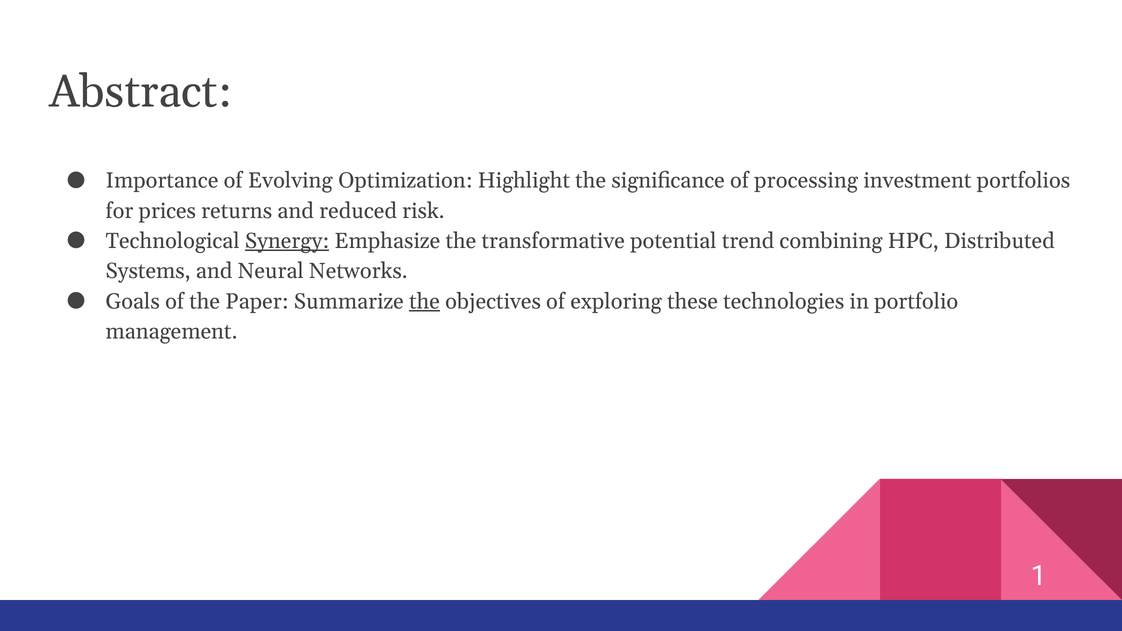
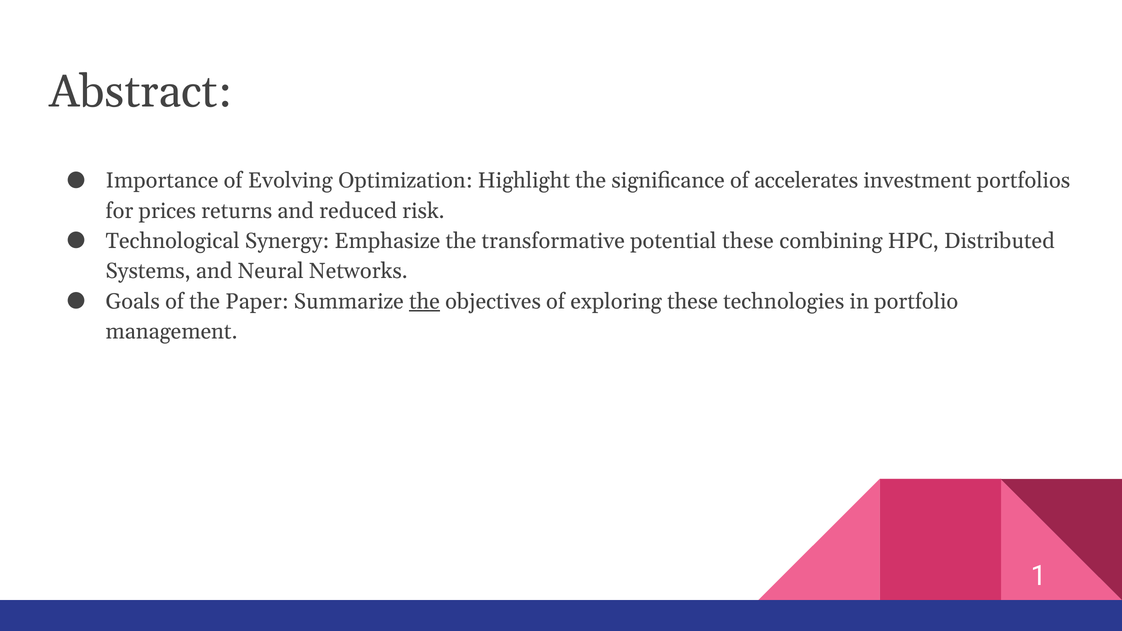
processing: processing -> accelerates
Synergy underline: present -> none
potential trend: trend -> these
